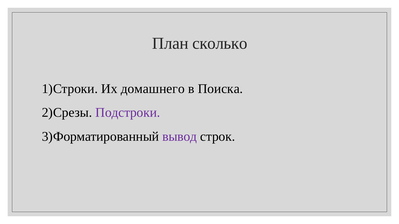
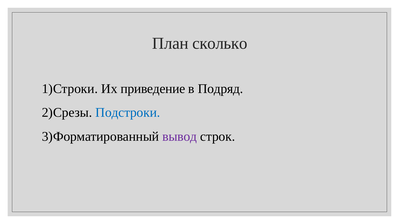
домашнего: домашнего -> приведение
Поиска: Поиска -> Подряд
Подстроки colour: purple -> blue
